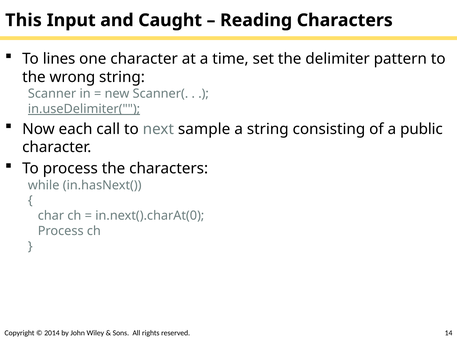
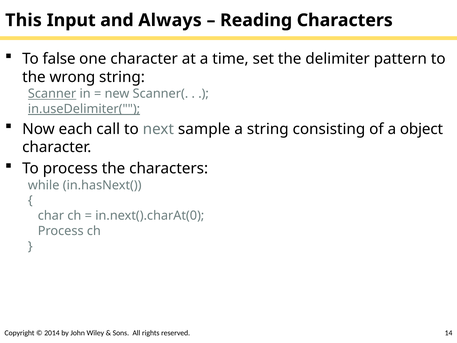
Caught: Caught -> Always
lines: lines -> false
Scanner underline: none -> present
public: public -> object
